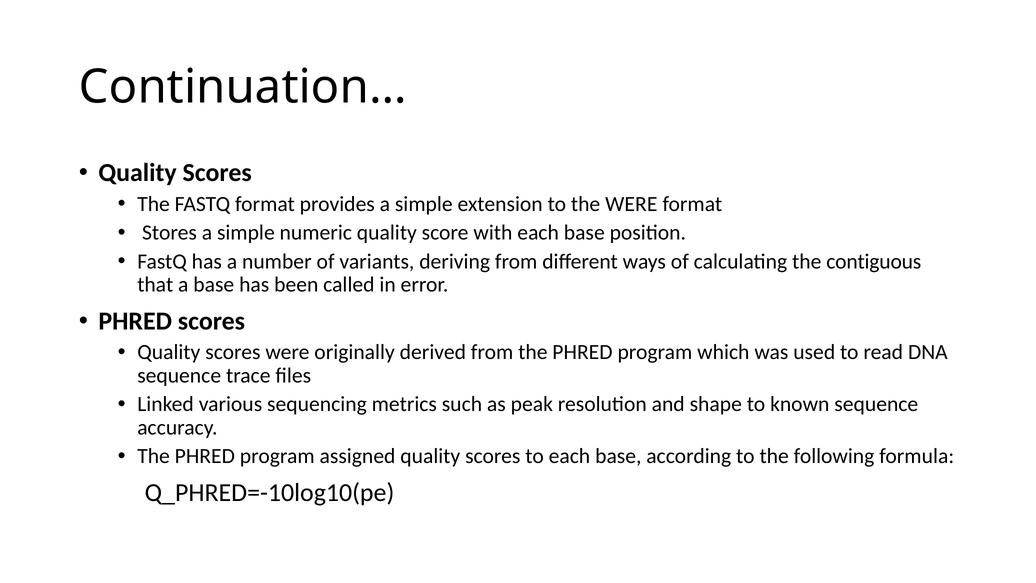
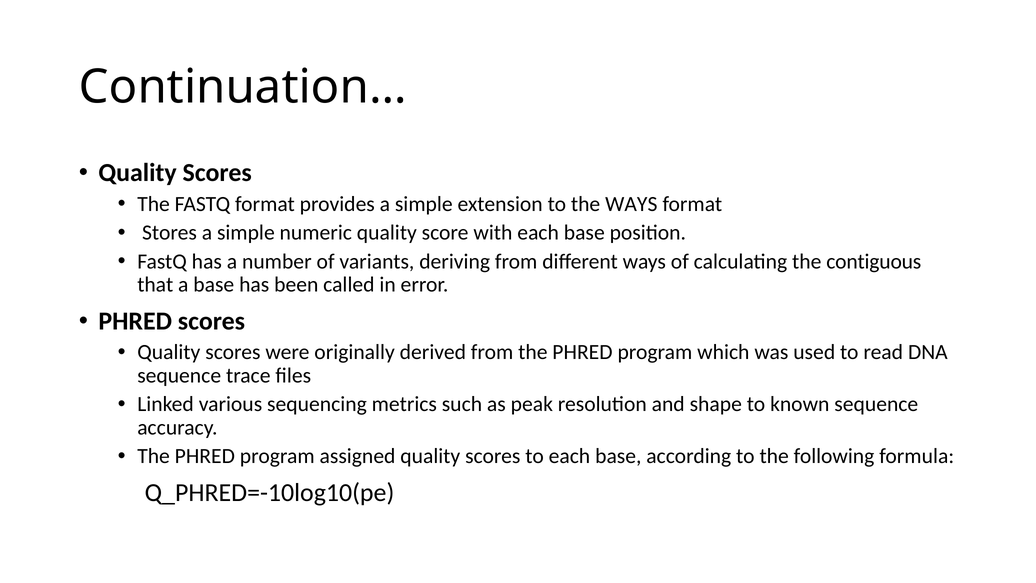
the WERE: WERE -> WAYS
